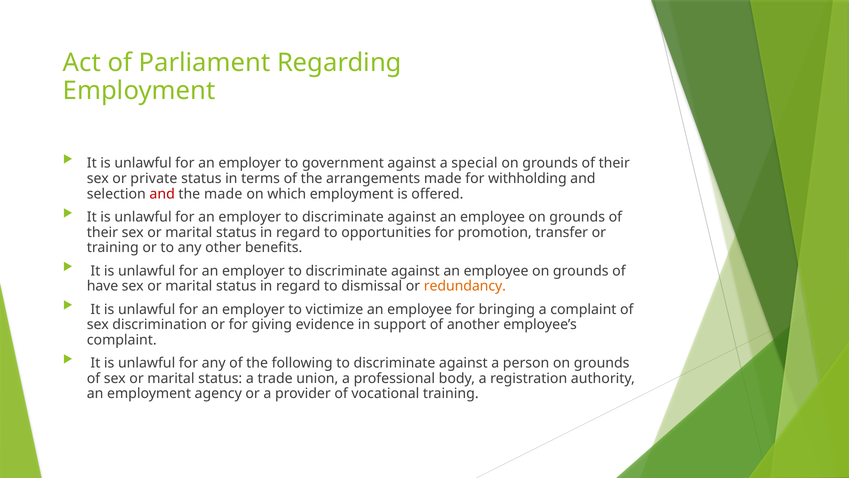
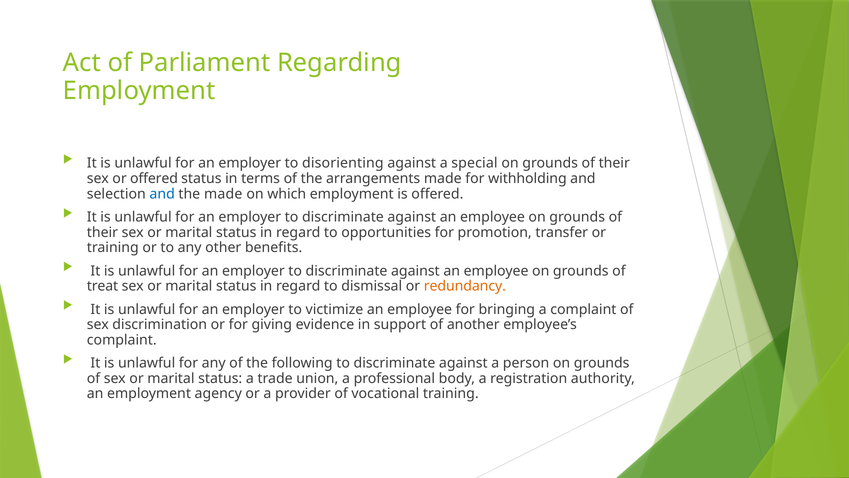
government: government -> disorienting
or private: private -> offered
and at (162, 194) colour: red -> blue
have: have -> treat
